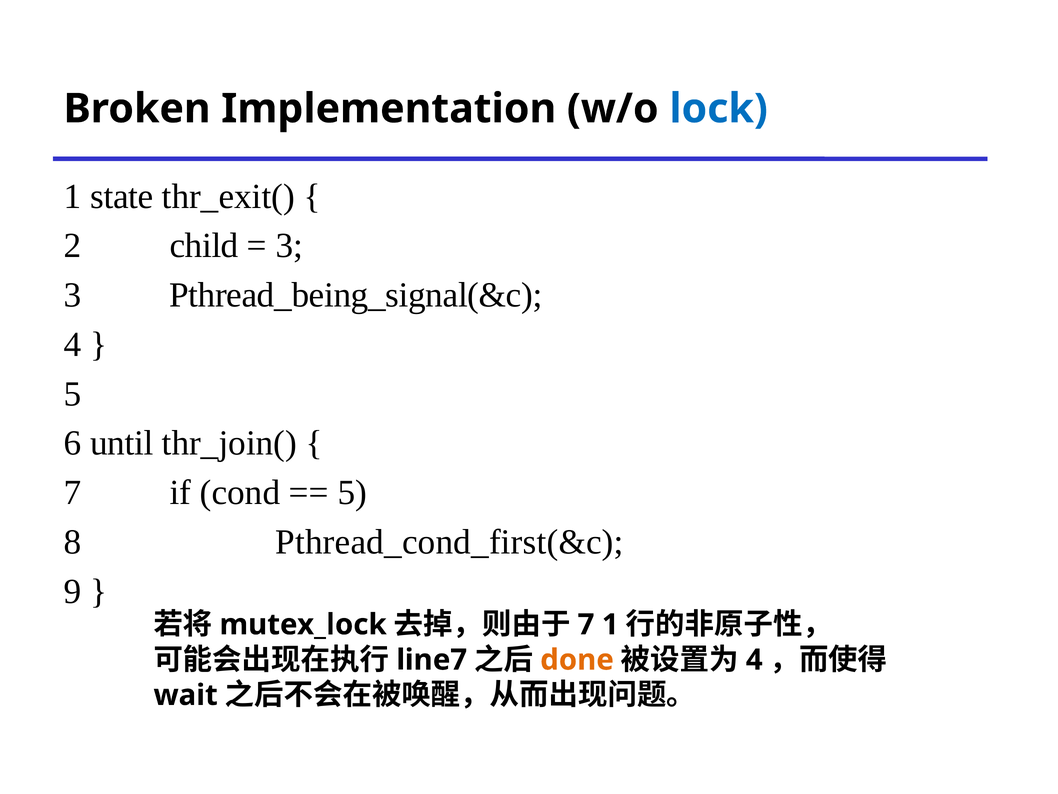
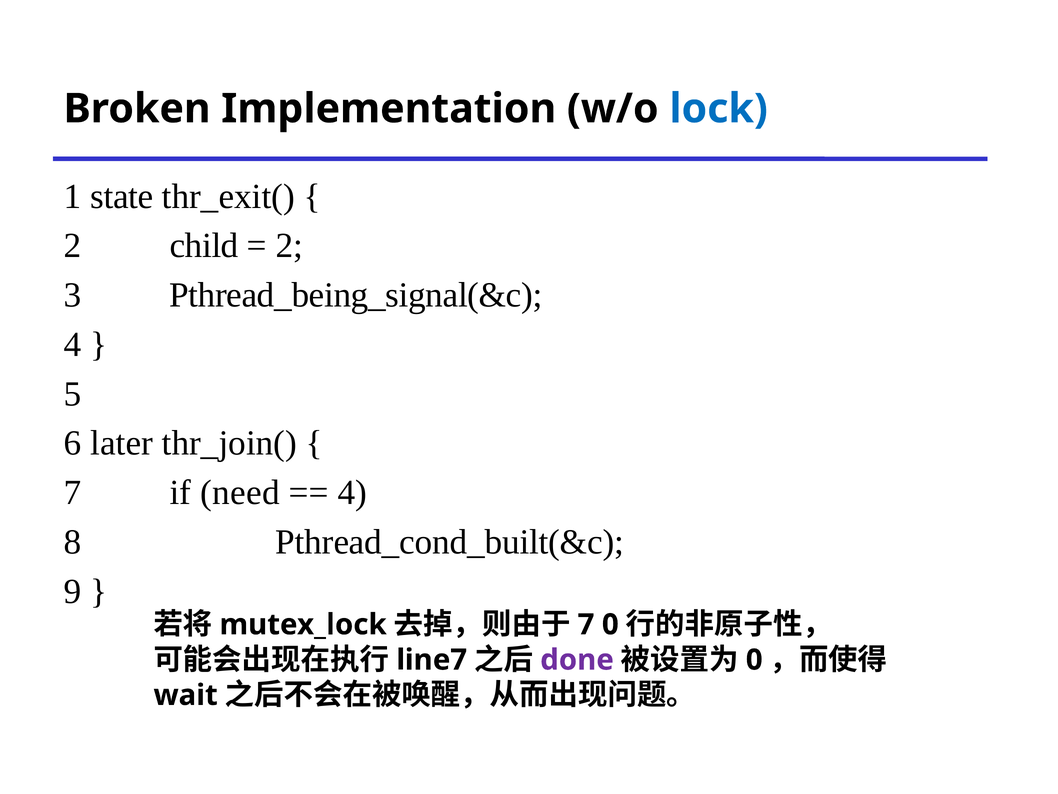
3 at (289, 246): 3 -> 2
until: until -> later
cond: cond -> need
5 at (352, 492): 5 -> 4
Pthread_cond_first(&c: Pthread_cond_first(&c -> Pthread_cond_built(&c
7 1: 1 -> 0
done colour: orange -> purple
4 at (754, 660): 4 -> 0
